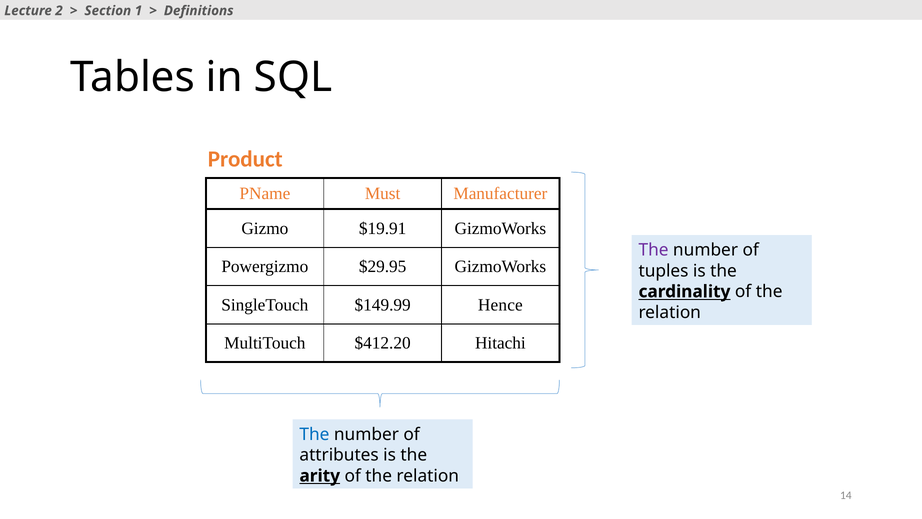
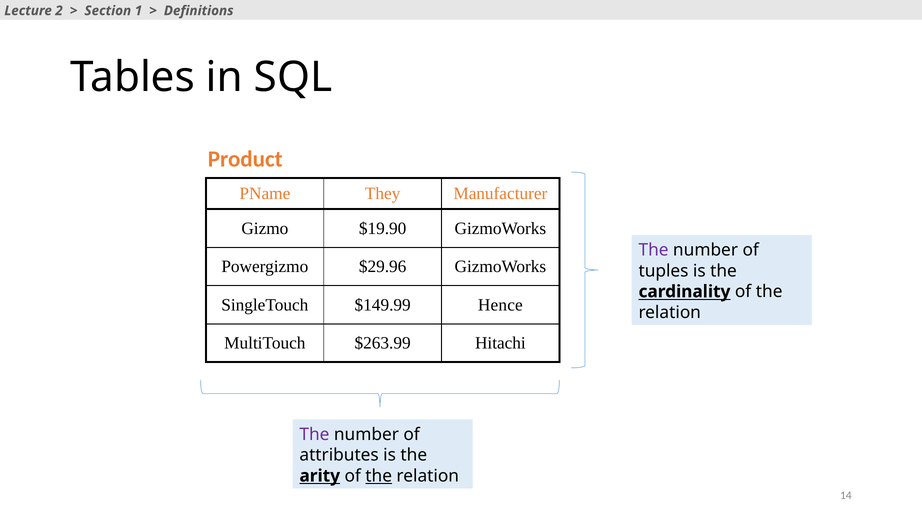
Must: Must -> They
$19.91: $19.91 -> $19.90
$29.95: $29.95 -> $29.96
$412.20: $412.20 -> $263.99
The at (314, 434) colour: blue -> purple
the at (379, 476) underline: none -> present
